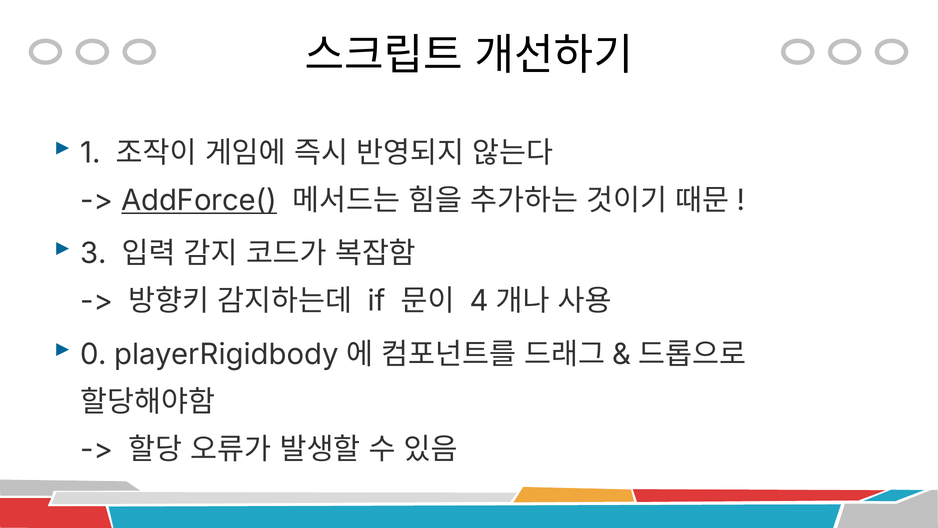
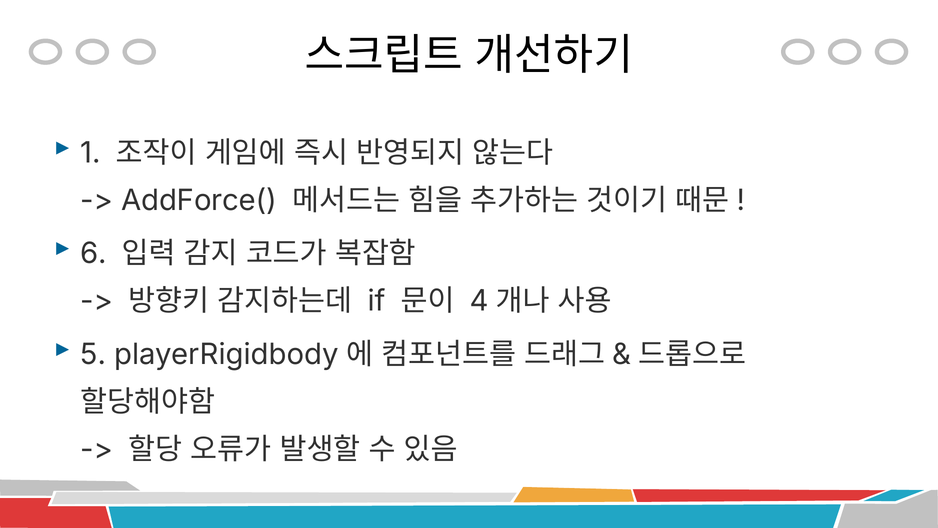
AddForce( underline: present -> none
3: 3 -> 6
0: 0 -> 5
